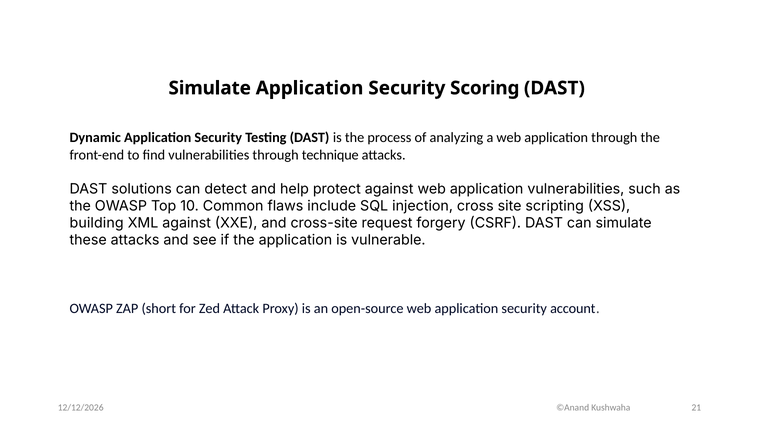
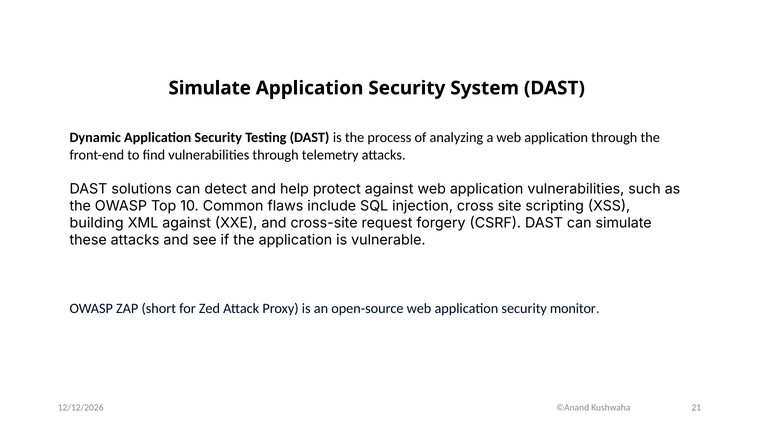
Scoring: Scoring -> System
technique: technique -> telemetry
account: account -> monitor
